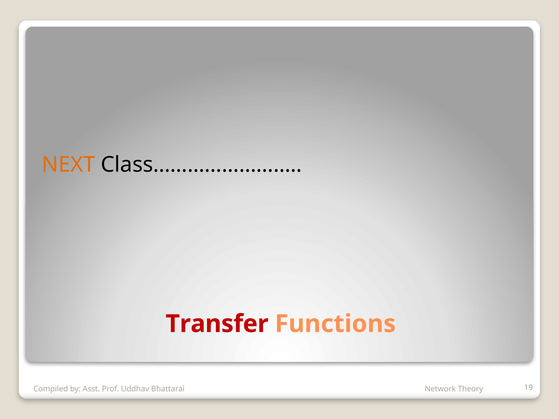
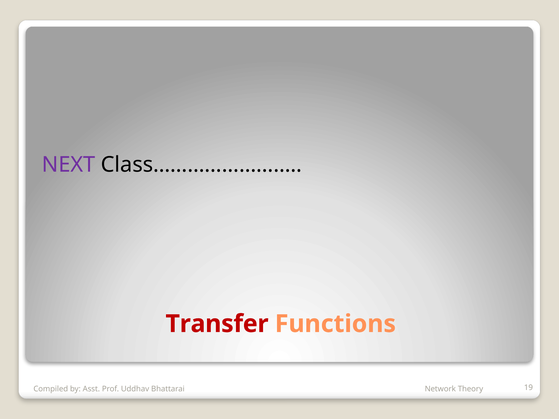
NEXT colour: orange -> purple
